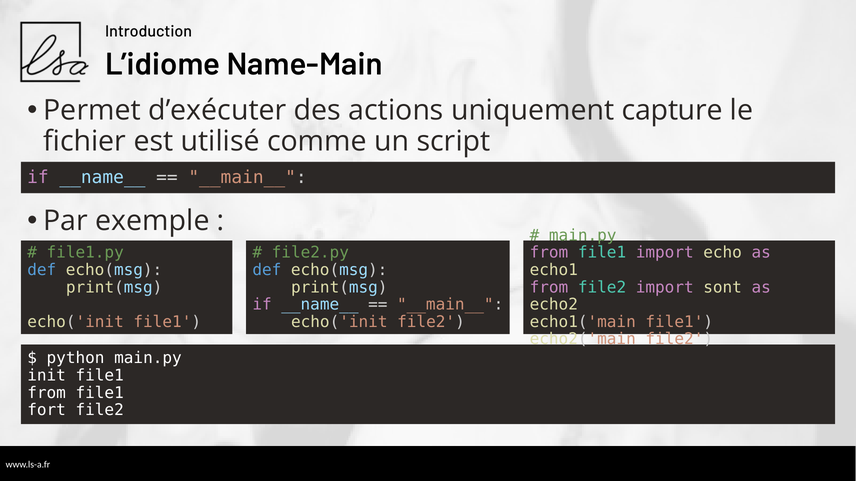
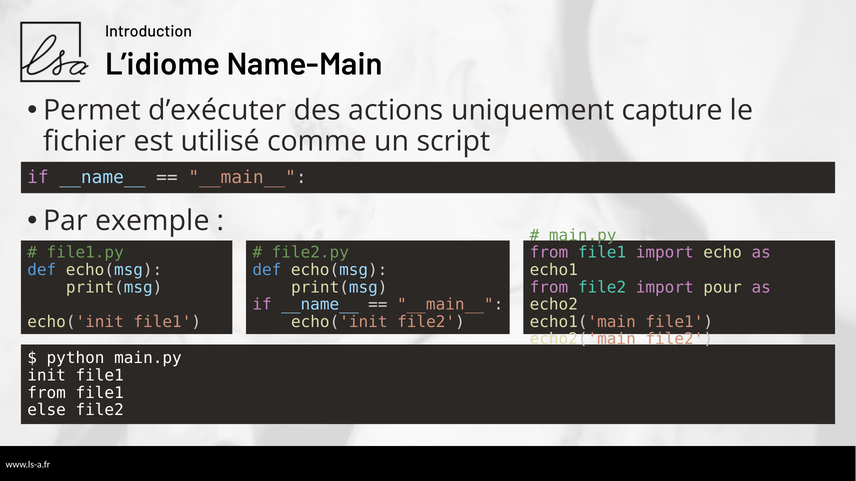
sont: sont -> pour
fort: fort -> else
